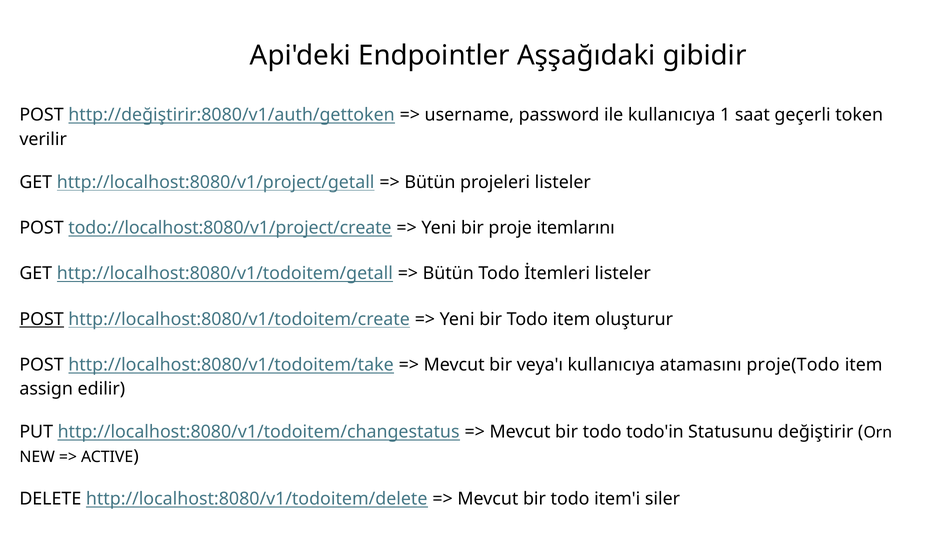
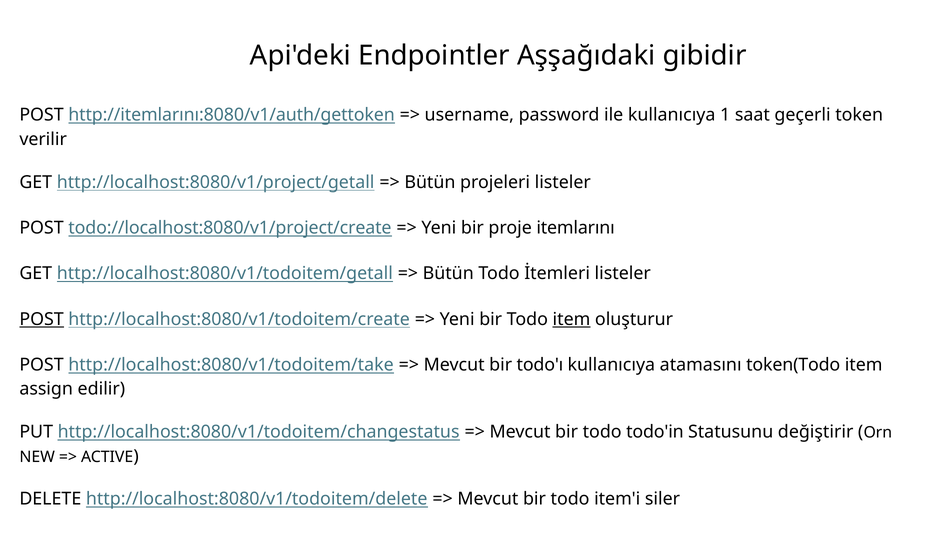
http://değiştirir:8080/v1/auth/gettoken: http://değiştirir:8080/v1/auth/gettoken -> http://itemlarını:8080/v1/auth/gettoken
item at (571, 319) underline: none -> present
veya'ı: veya'ı -> todo'ı
proje(Todo: proje(Todo -> token(Todo
